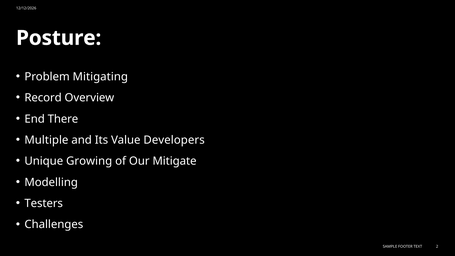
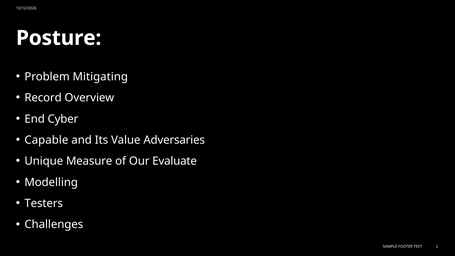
There: There -> Cyber
Multiple: Multiple -> Capable
Developers: Developers -> Adversaries
Growing: Growing -> Measure
Mitigate: Mitigate -> Evaluate
